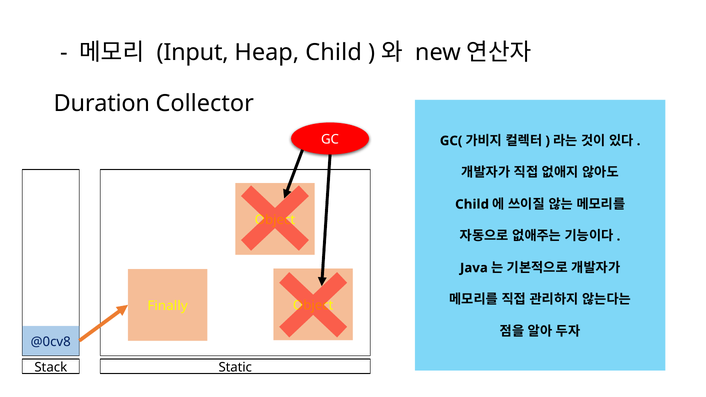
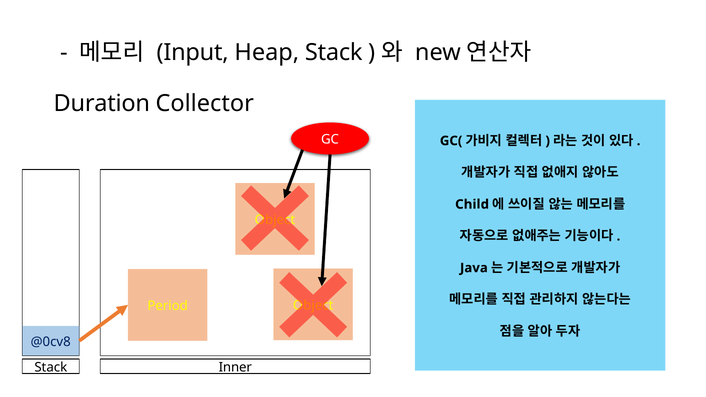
Heap Child: Child -> Stack
Finally: Finally -> Period
Static: Static -> Inner
